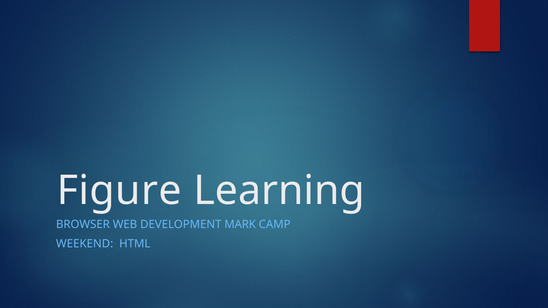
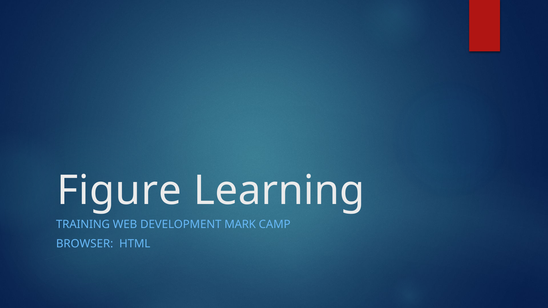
BROWSER: BROWSER -> TRAINING
WEEKEND: WEEKEND -> BROWSER
